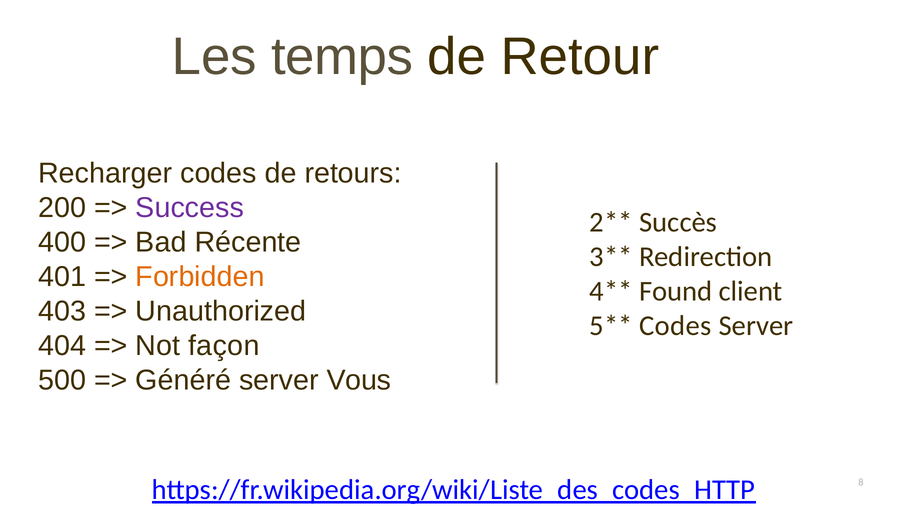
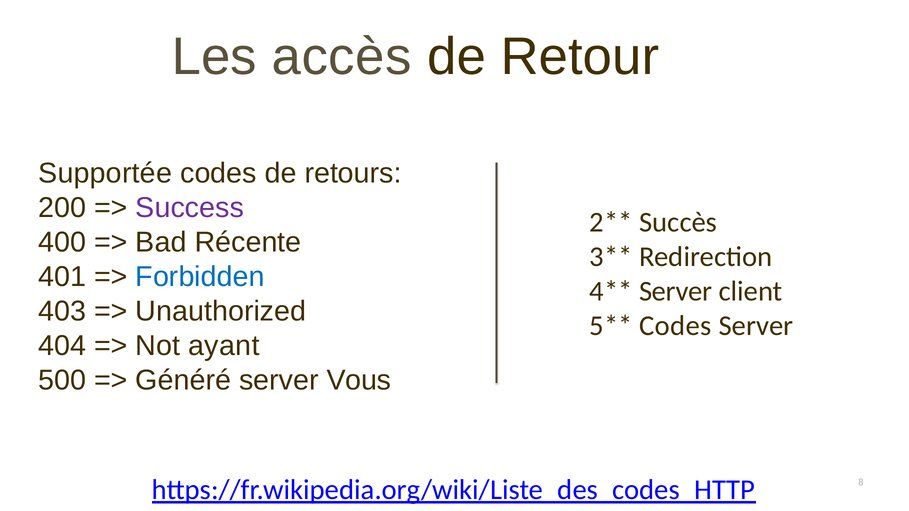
temps: temps -> accès
Recharger: Recharger -> Supportée
Forbidden colour: orange -> blue
Found at (676, 291): Found -> Server
façon: façon -> ayant
